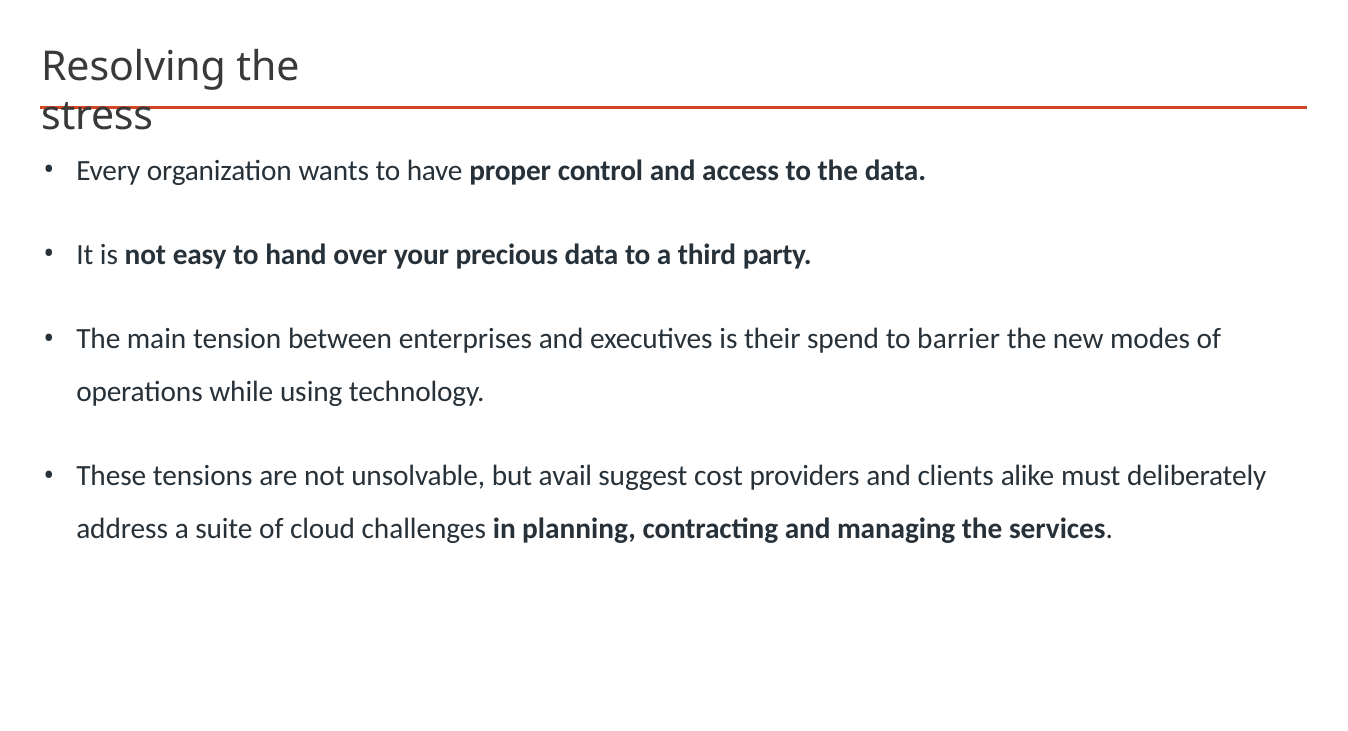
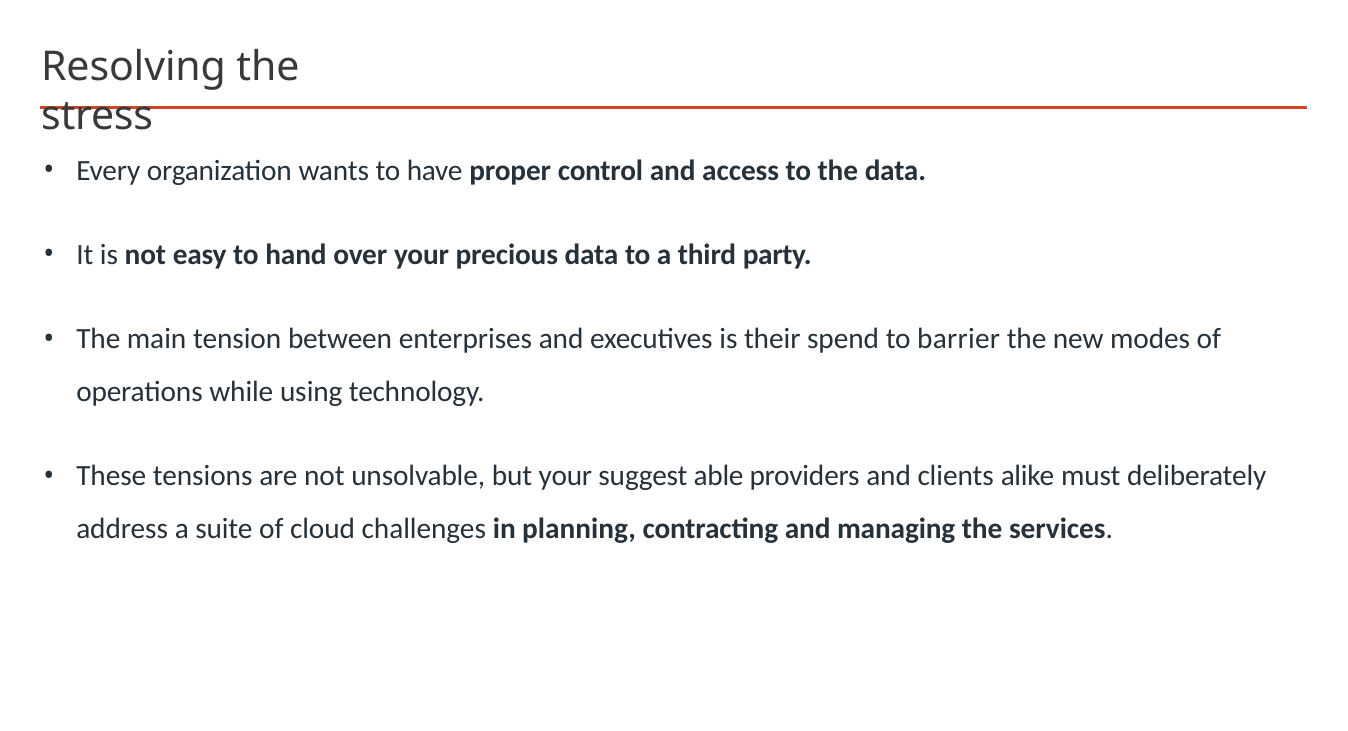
but avail: avail -> your
cost: cost -> able
